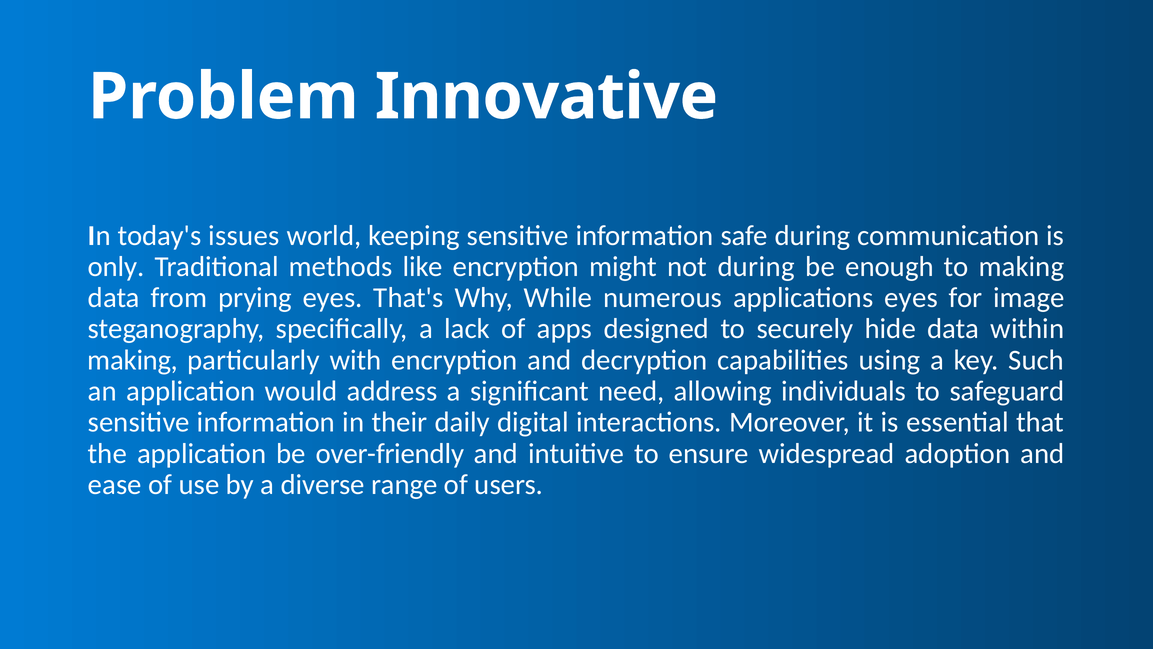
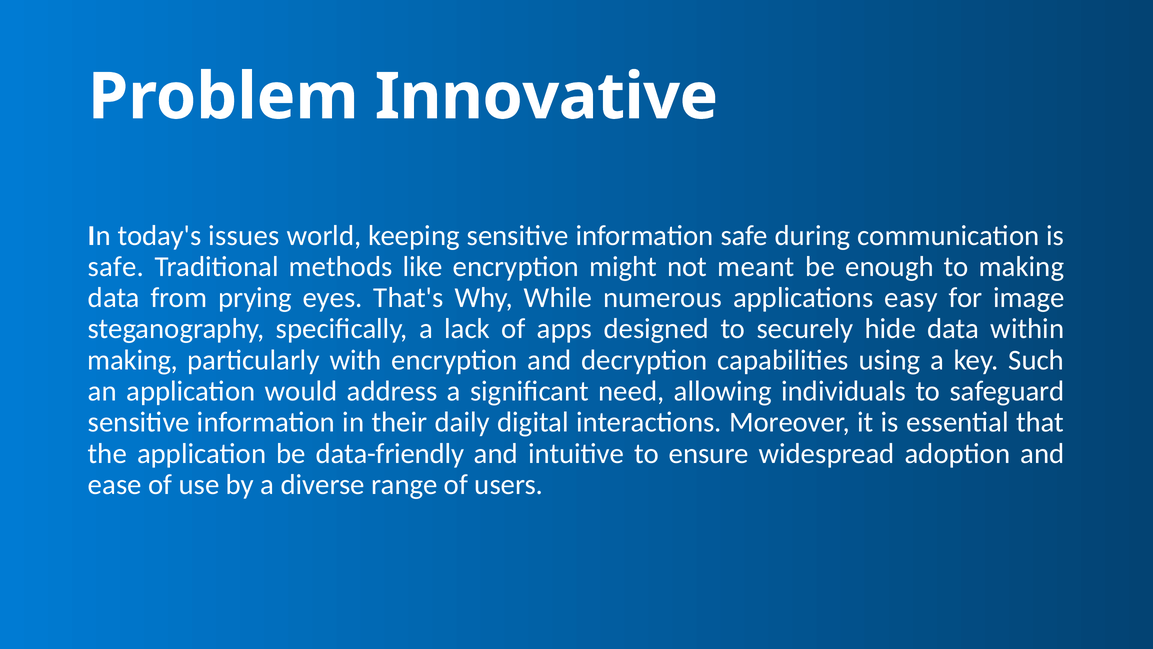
only at (116, 266): only -> safe
not during: during -> meant
applications eyes: eyes -> easy
over-friendly: over-friendly -> data-friendly
